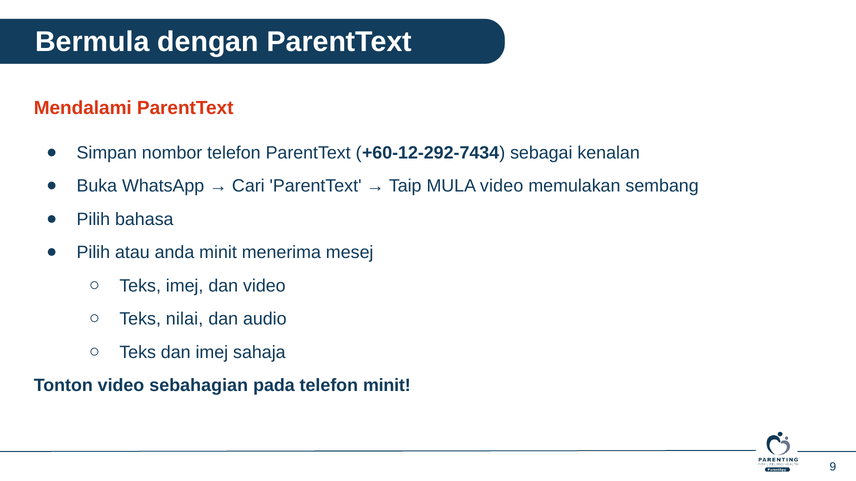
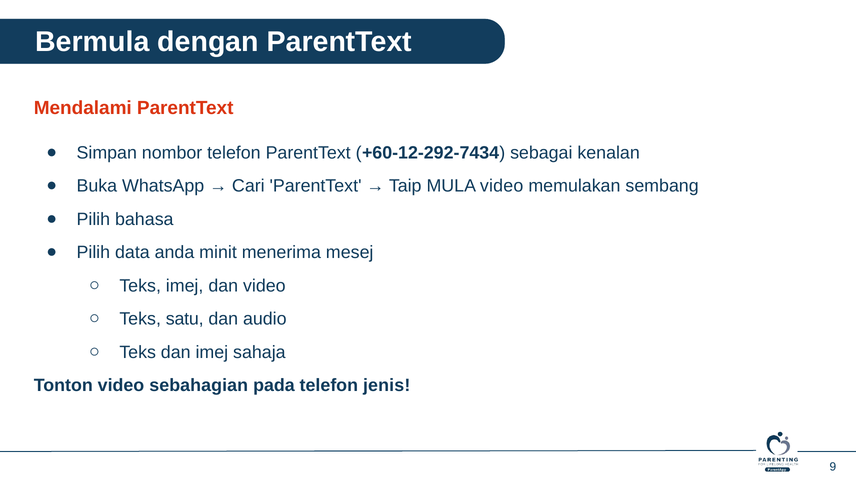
atau: atau -> data
nilai: nilai -> satu
telefon minit: minit -> jenis
